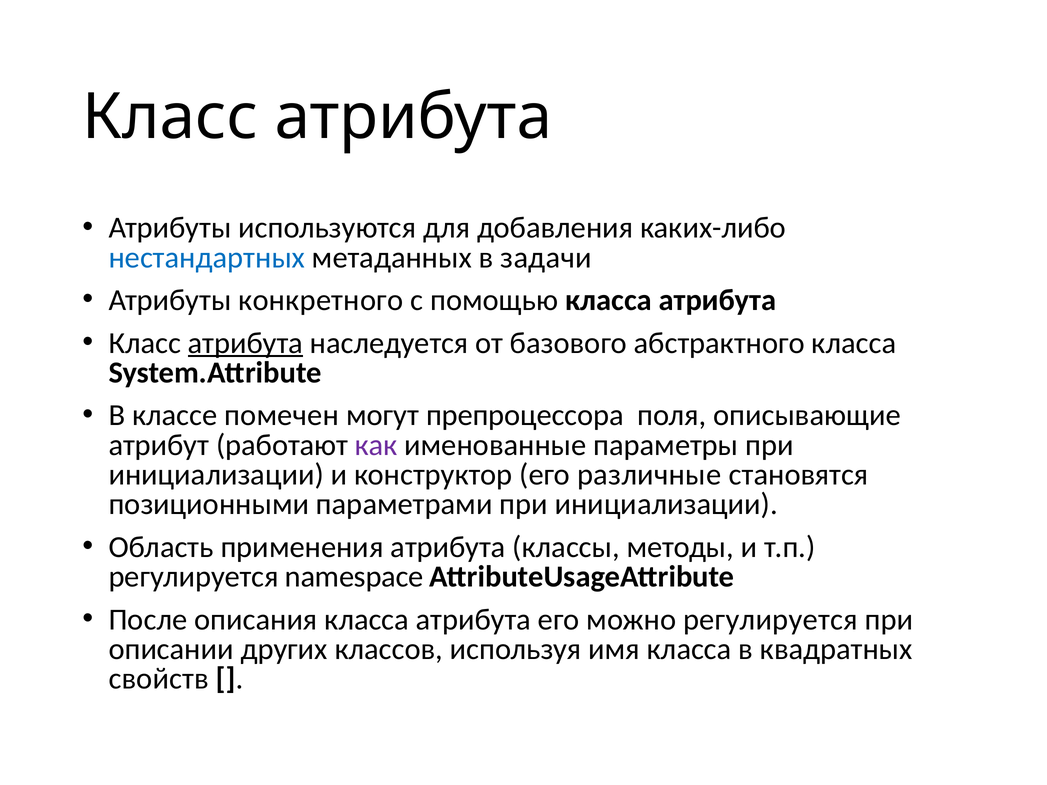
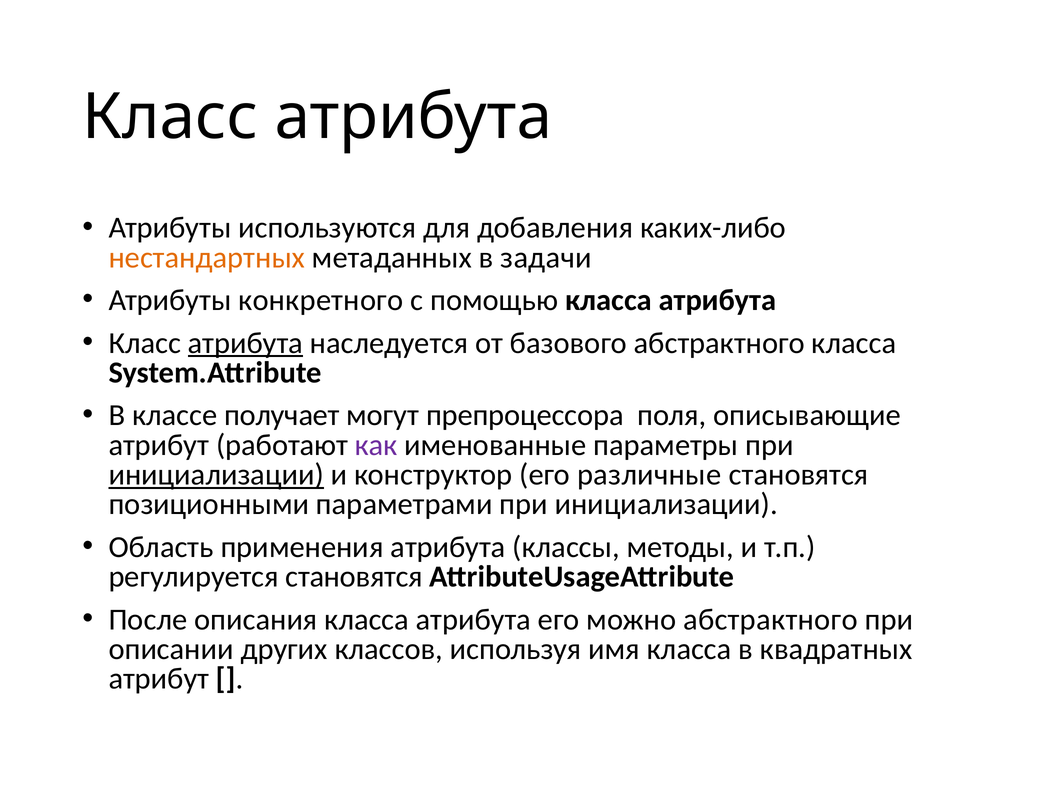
нестандартных colour: blue -> orange
помечен: помечен -> получает
инициализации at (216, 475) underline: none -> present
регулируется namespace: namespace -> становятся
можно регулируется: регулируется -> абстрактного
свойств at (159, 679): свойств -> атрибут
